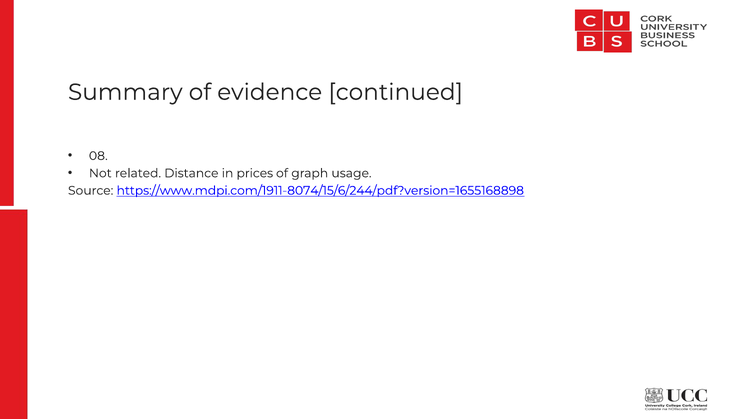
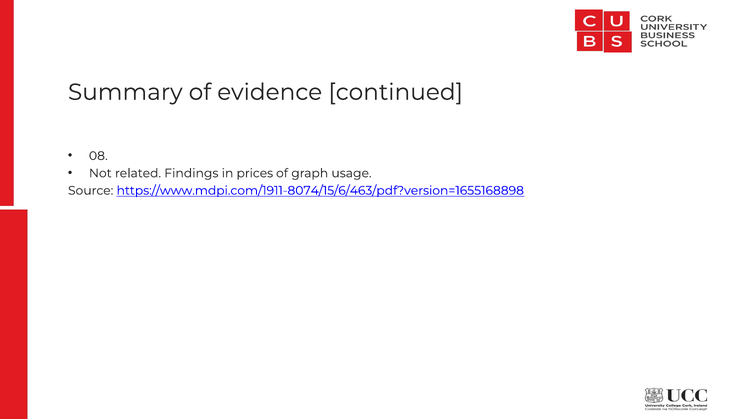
Distance: Distance -> Findings
https://www.mdpi.com/1911-8074/15/6/244/pdf?version=1655168898: https://www.mdpi.com/1911-8074/15/6/244/pdf?version=1655168898 -> https://www.mdpi.com/1911-8074/15/6/463/pdf?version=1655168898
